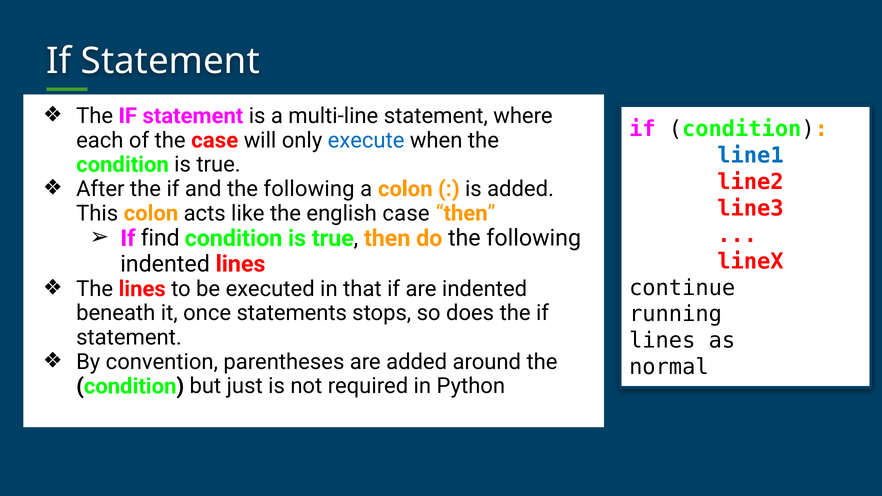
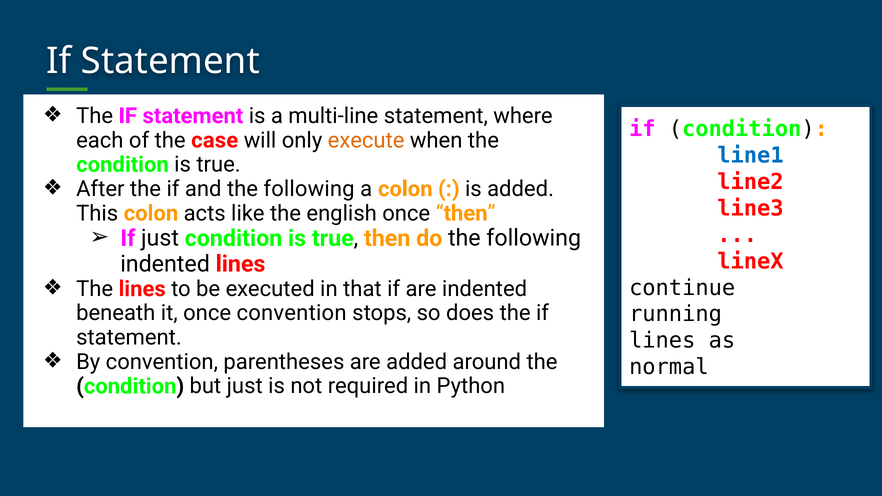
execute colour: blue -> orange
english case: case -> once
If find: find -> just
once statements: statements -> convention
